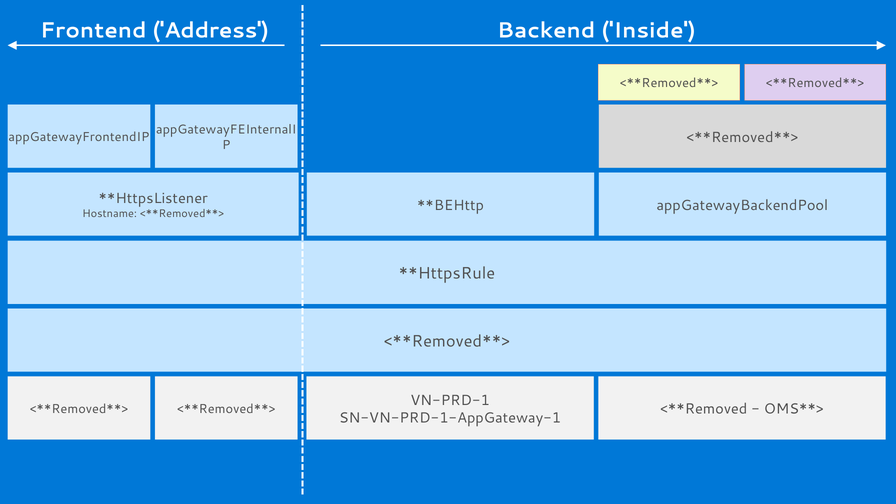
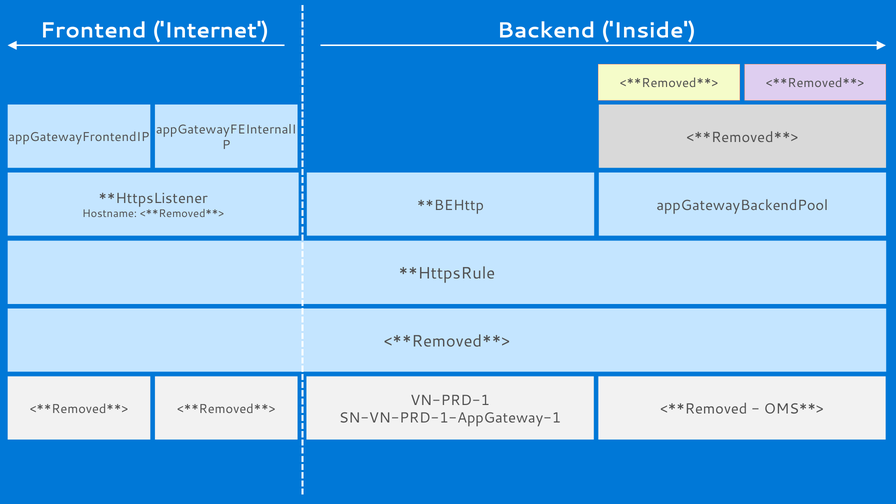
Address: Address -> Internet
